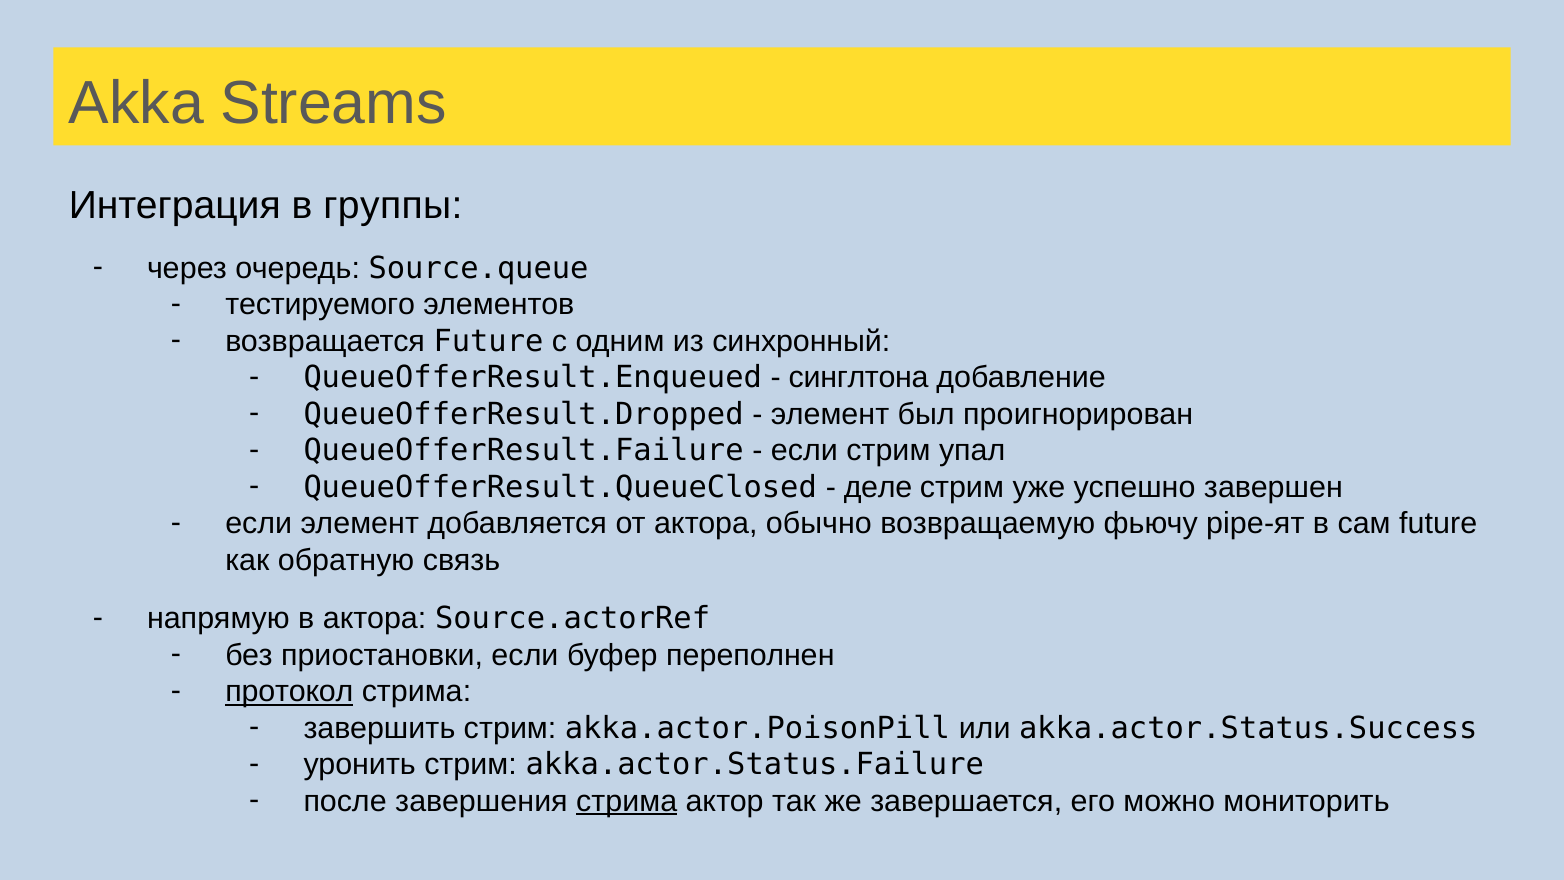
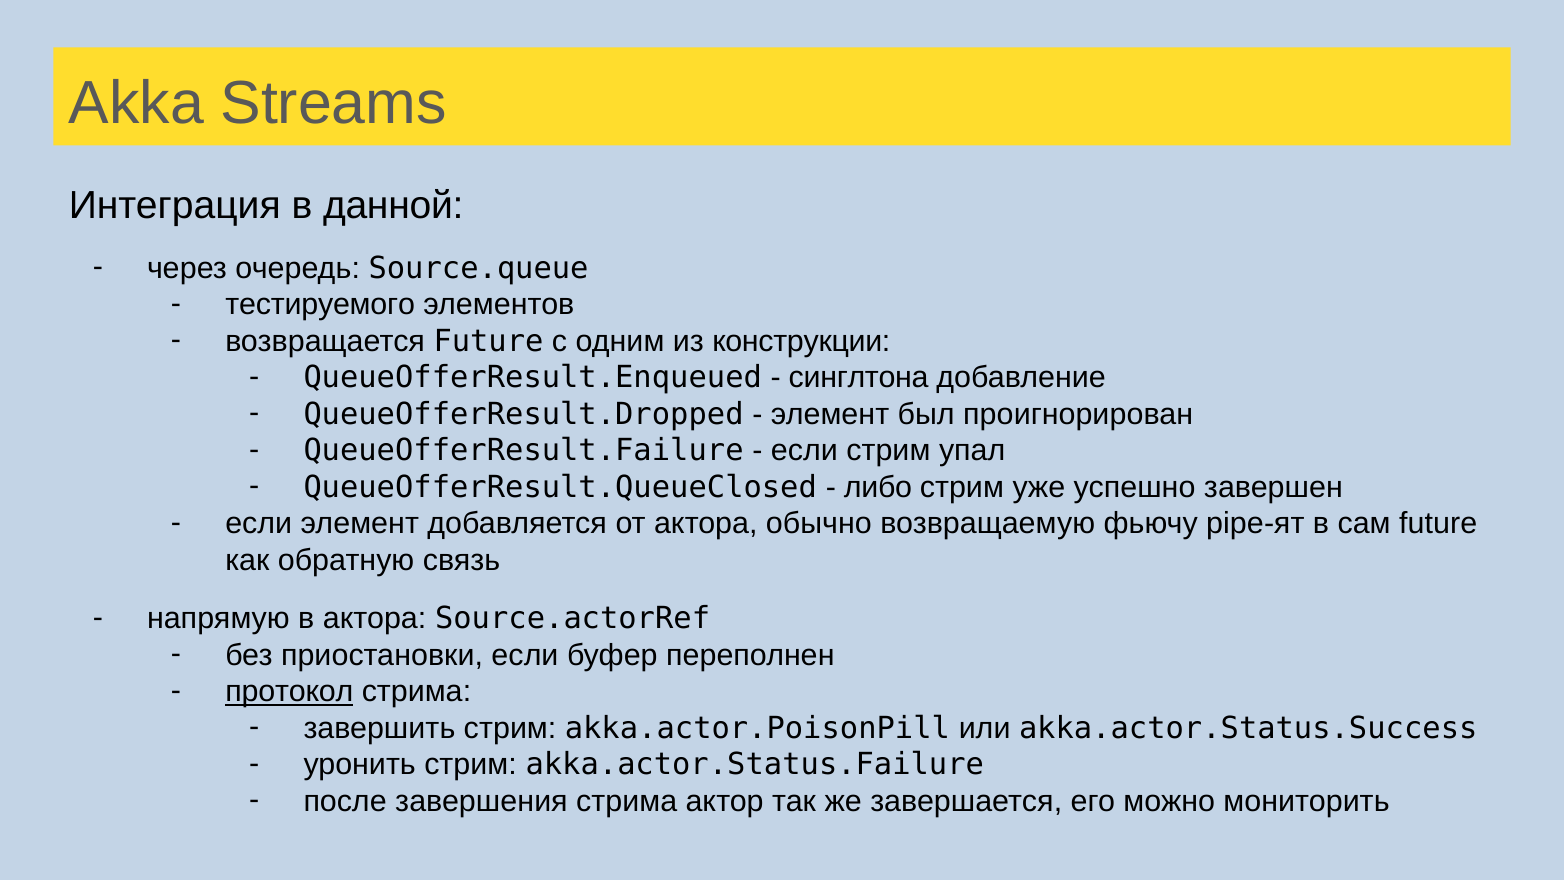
группы: группы -> данной
синхронный: синхронный -> конструкции
деле: деле -> либо
стрима at (627, 801) underline: present -> none
